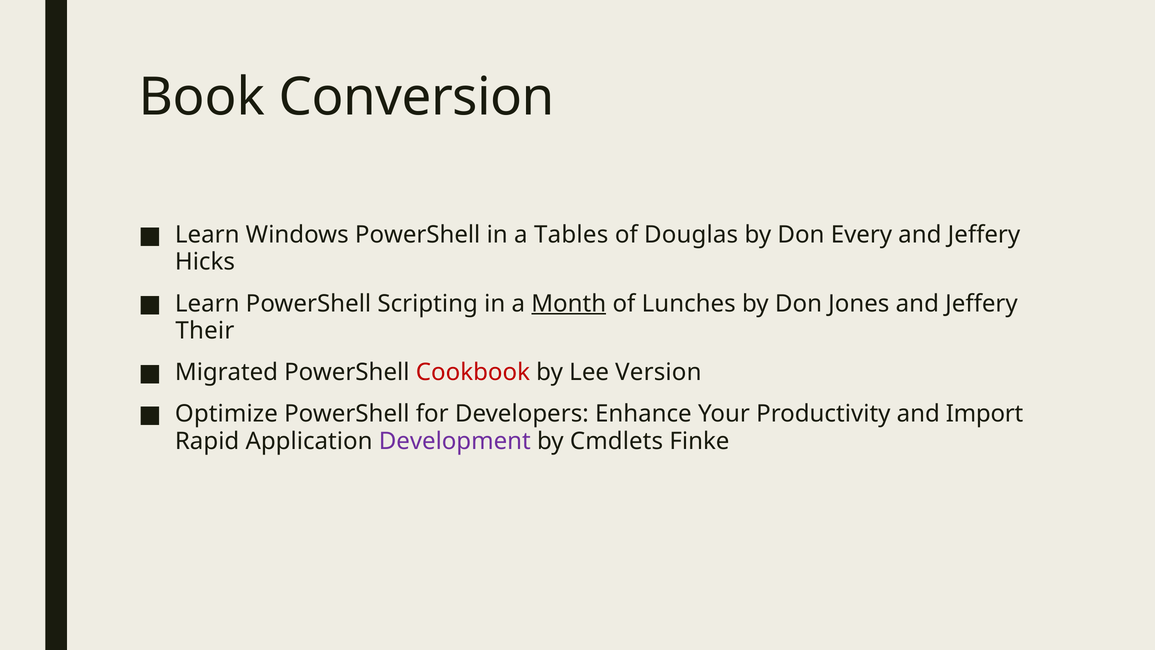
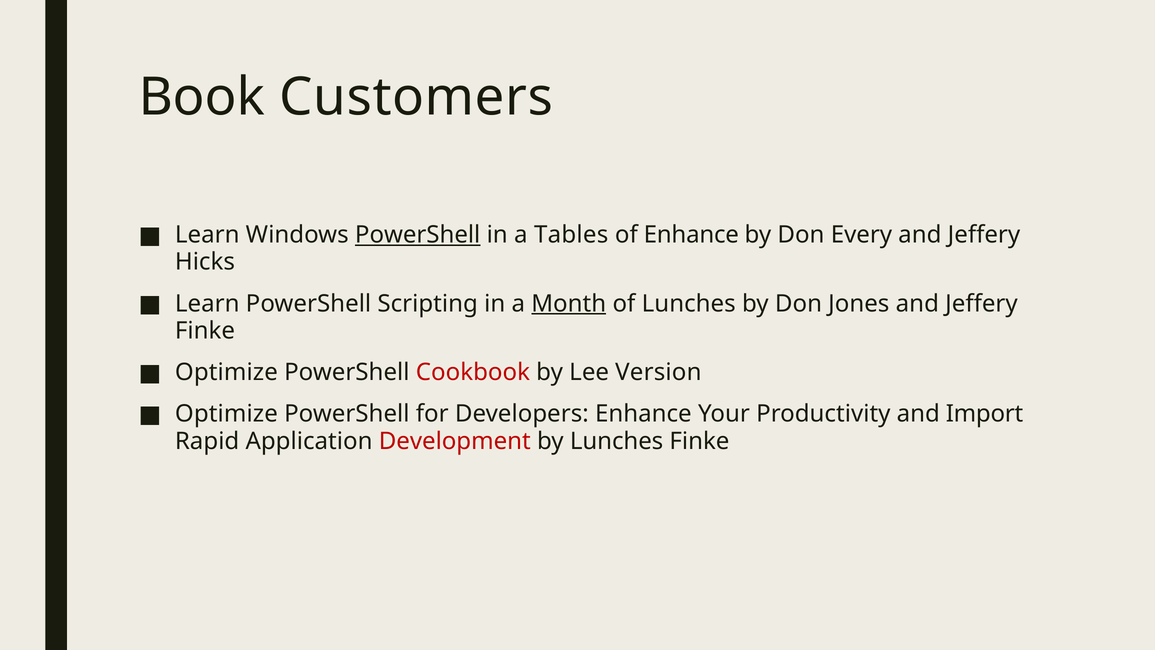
Conversion: Conversion -> Customers
PowerShell at (418, 235) underline: none -> present
of Douglas: Douglas -> Enhance
Their at (205, 331): Their -> Finke
Migrated at (226, 372): Migrated -> Optimize
Development colour: purple -> red
by Cmdlets: Cmdlets -> Lunches
